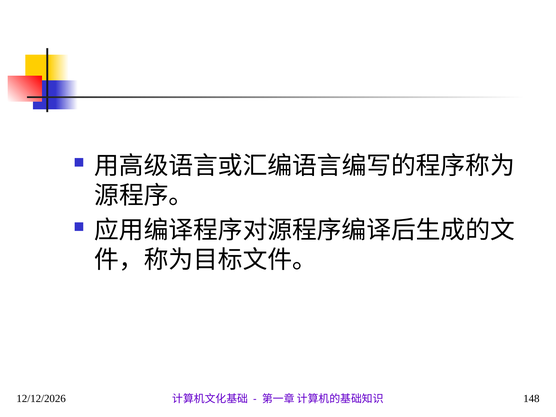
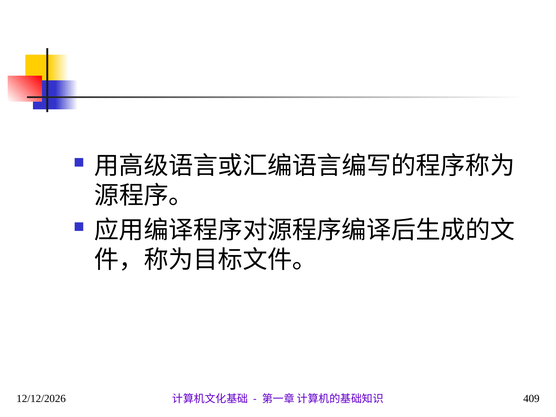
148: 148 -> 409
